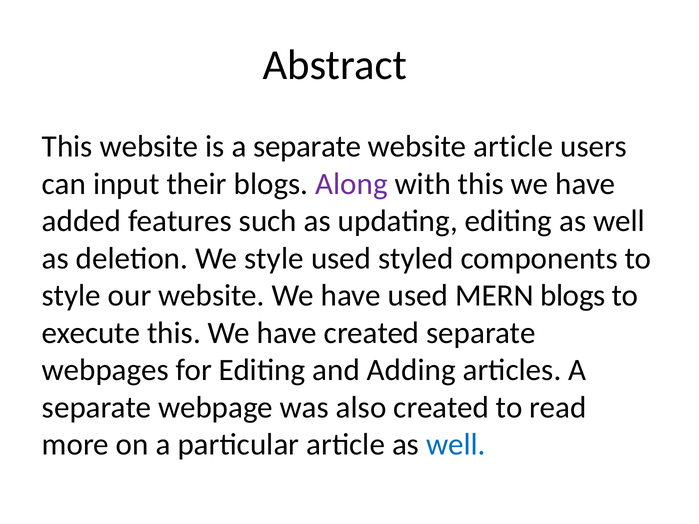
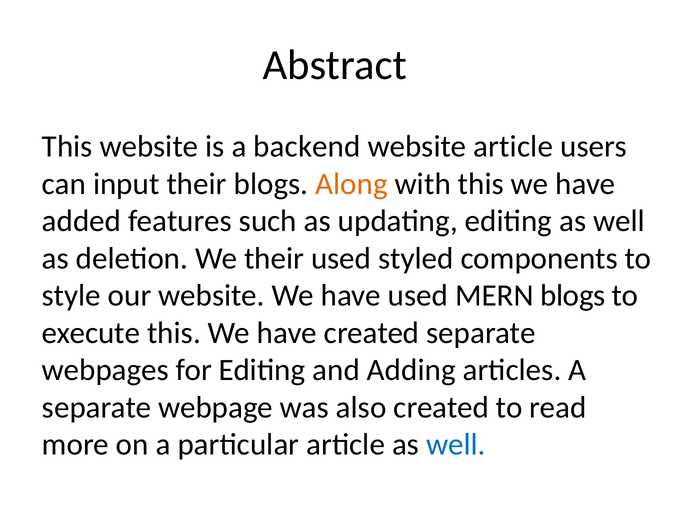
is a separate: separate -> backend
Along colour: purple -> orange
We style: style -> their
